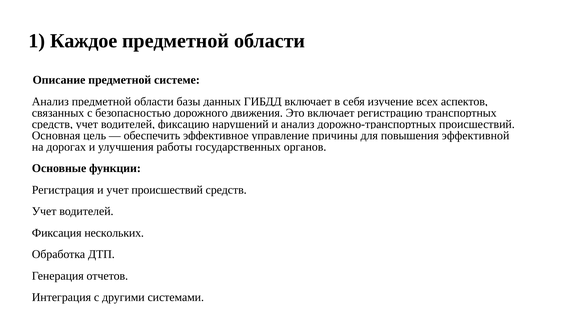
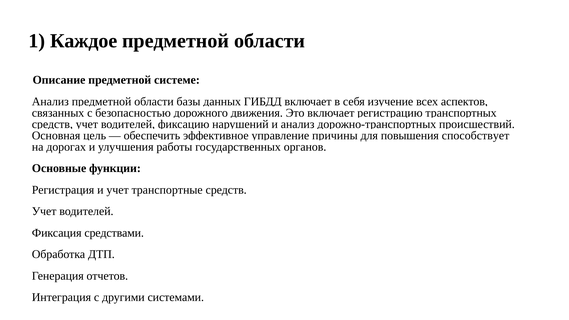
эффективной: эффективной -> способствует
учет происшествий: происшествий -> транспортные
нескольких: нескольких -> средствами
